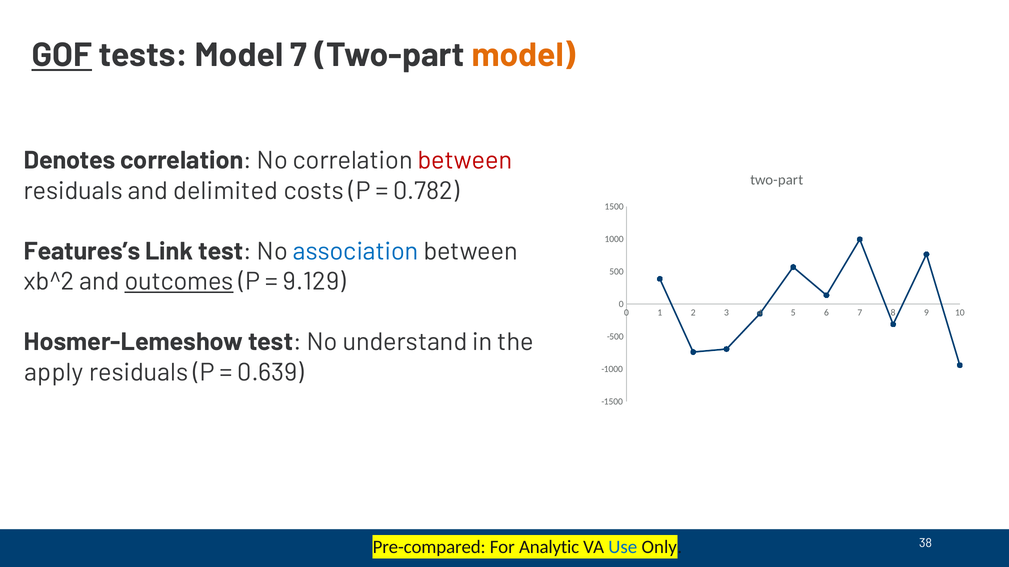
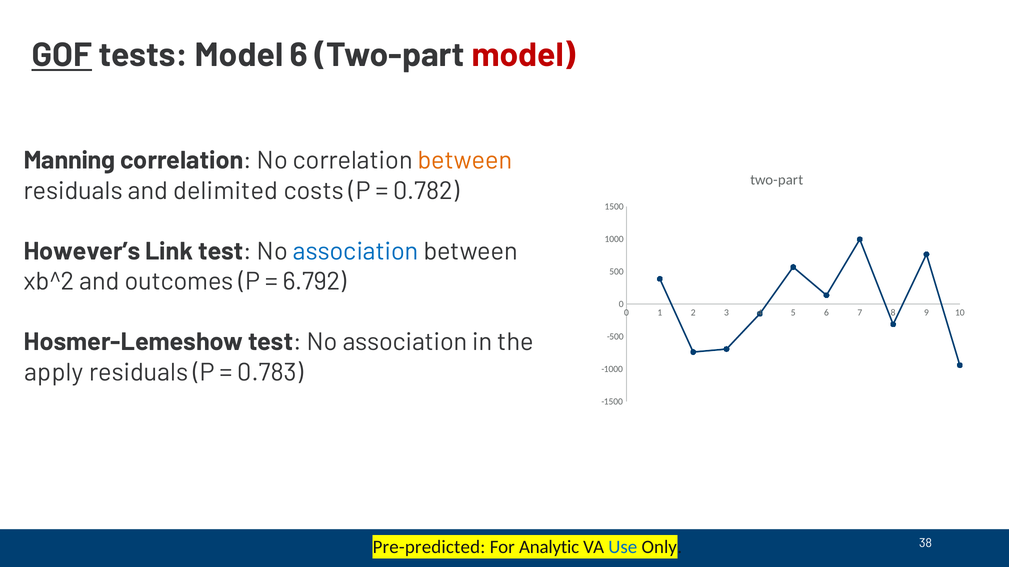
Model 7: 7 -> 6
model at (524, 55) colour: orange -> red
Denotes: Denotes -> Manning
between at (465, 161) colour: red -> orange
Features’s: Features’s -> However’s
outcomes underline: present -> none
9.129: 9.129 -> 6.792
Hosmer-Lemeshow test No understand: understand -> association
0.639: 0.639 -> 0.783
Pre-compared: Pre-compared -> Pre-predicted
